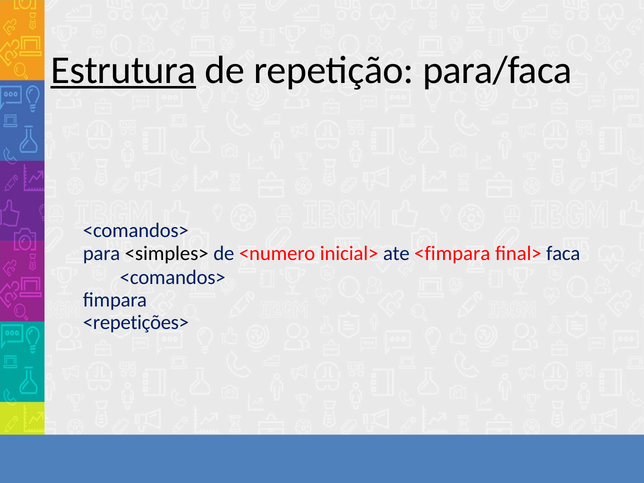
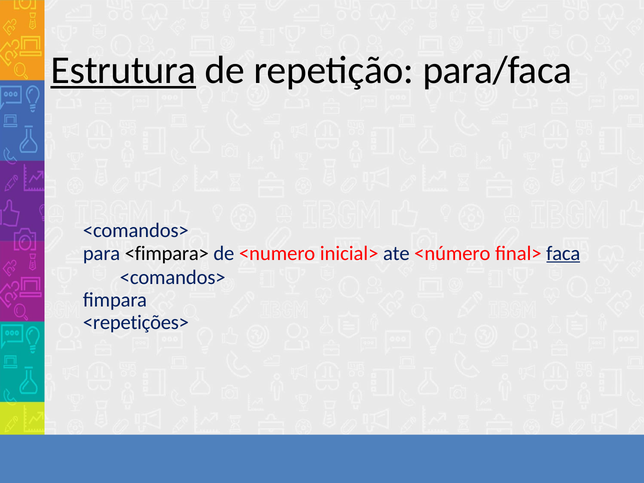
<simples>: <simples> -> <fimpara>
<fimpara: <fimpara -> <número
faca underline: none -> present
